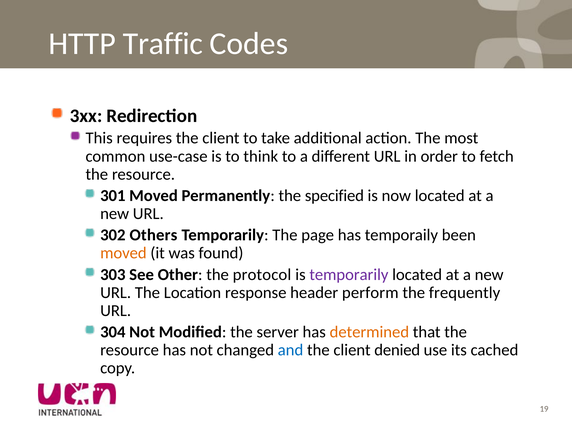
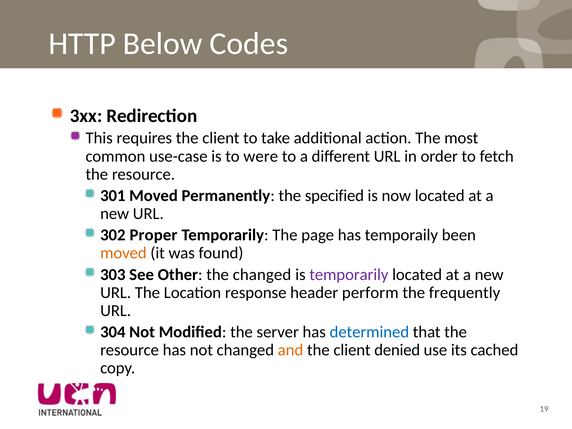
Traffic: Traffic -> Below
think: think -> were
Others: Others -> Proper
the protocol: protocol -> changed
determined colour: orange -> blue
and colour: blue -> orange
